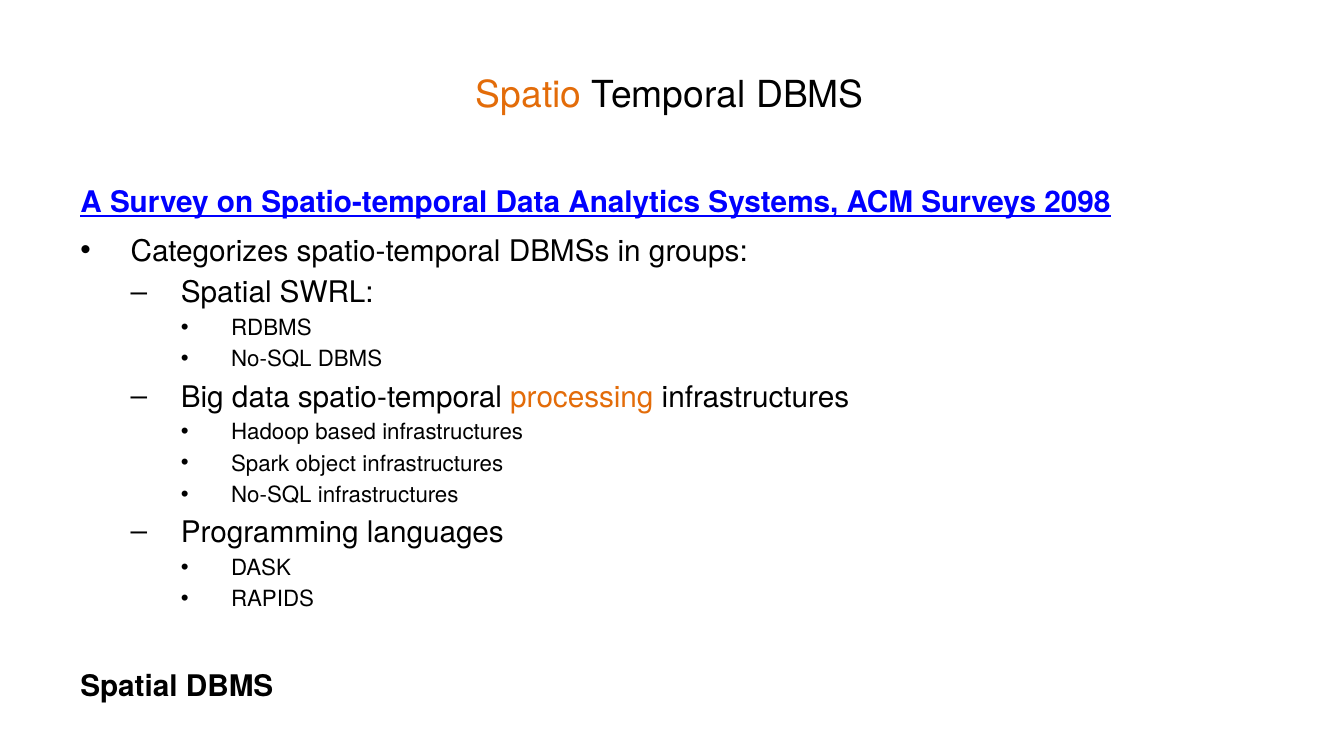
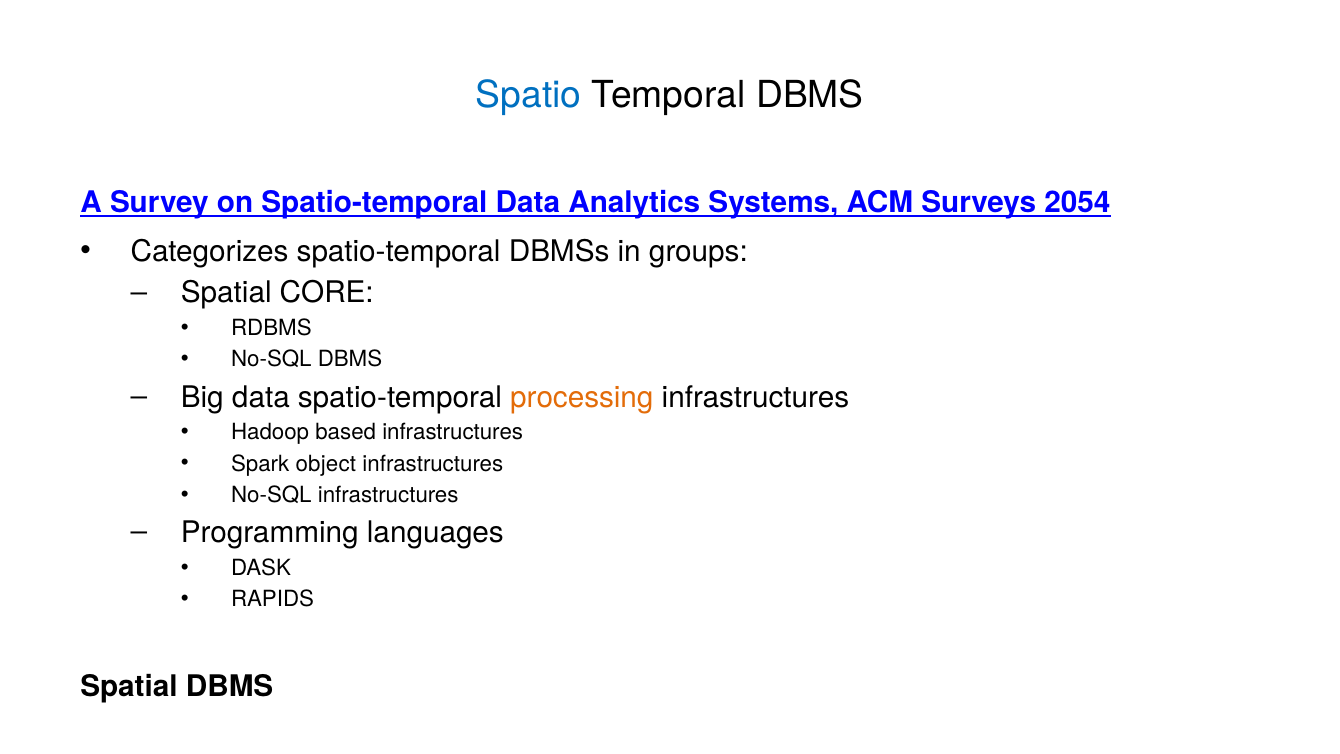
Spatio colour: orange -> blue
2098: 2098 -> 2054
SWRL: SWRL -> CORE
